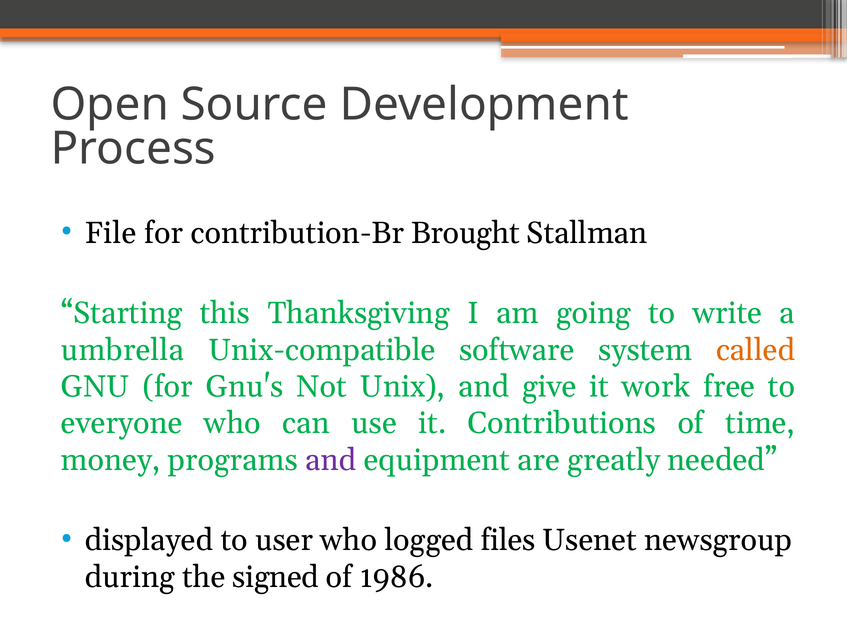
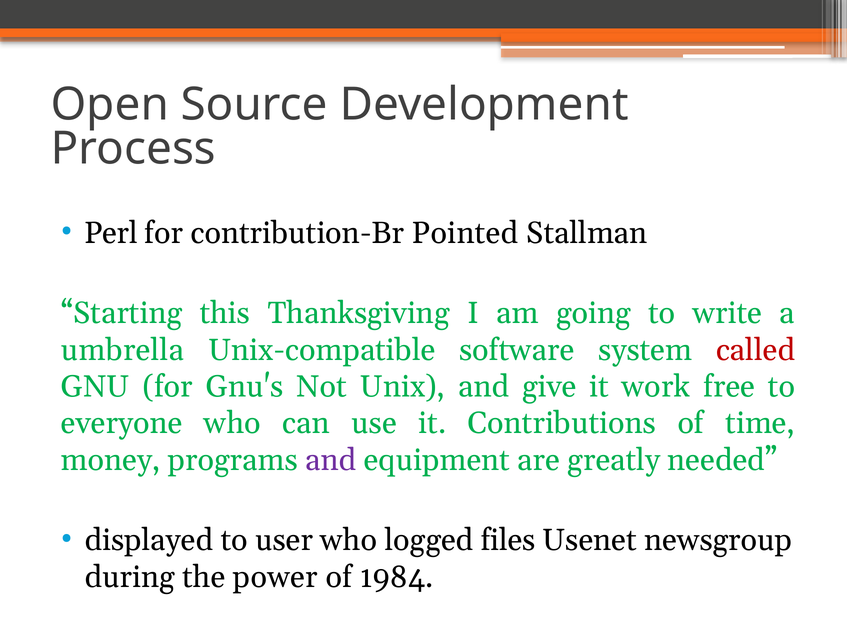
File: File -> Perl
Brought: Brought -> Pointed
called colour: orange -> red
signed: signed -> power
1986: 1986 -> 1984
